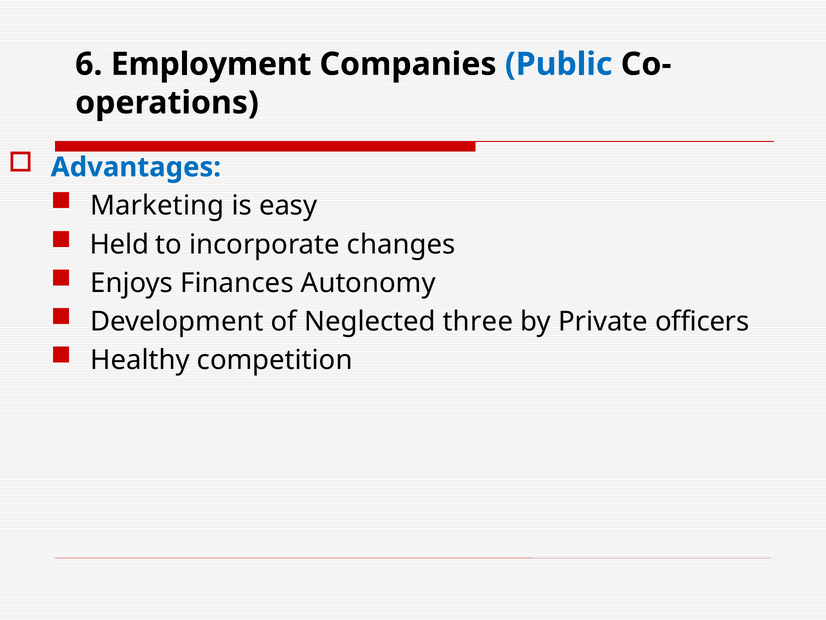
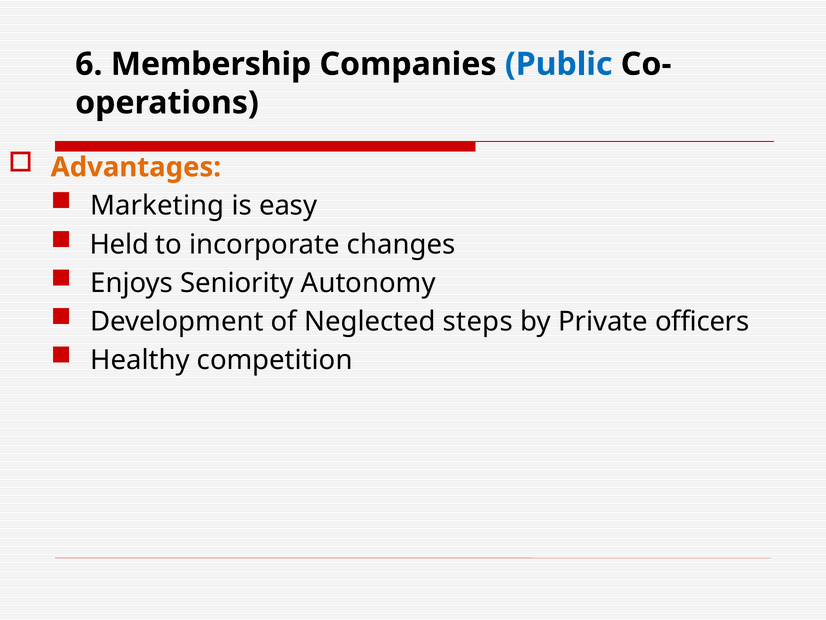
Employment: Employment -> Membership
Advantages colour: blue -> orange
Finances: Finances -> Seniority
three: three -> steps
